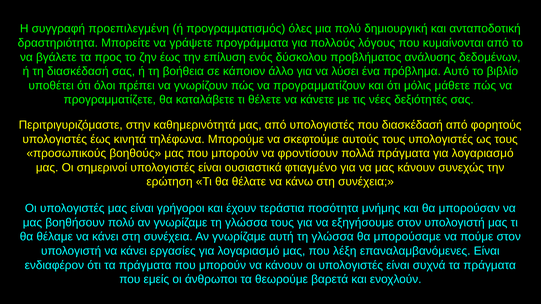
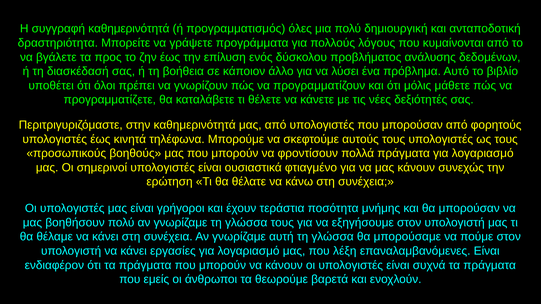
συγγραφή προεπιλεγμένη: προεπιλεγμένη -> καθημερινότητά
που διασκέδασή: διασκέδασή -> μπορούσαν
